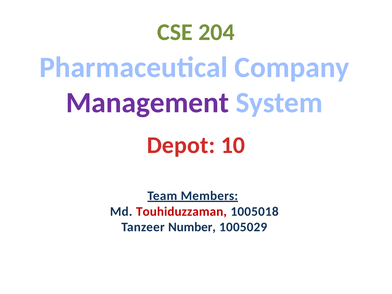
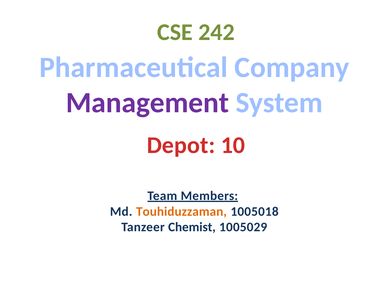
204: 204 -> 242
Touhiduzzaman colour: red -> orange
Number: Number -> Chemist
